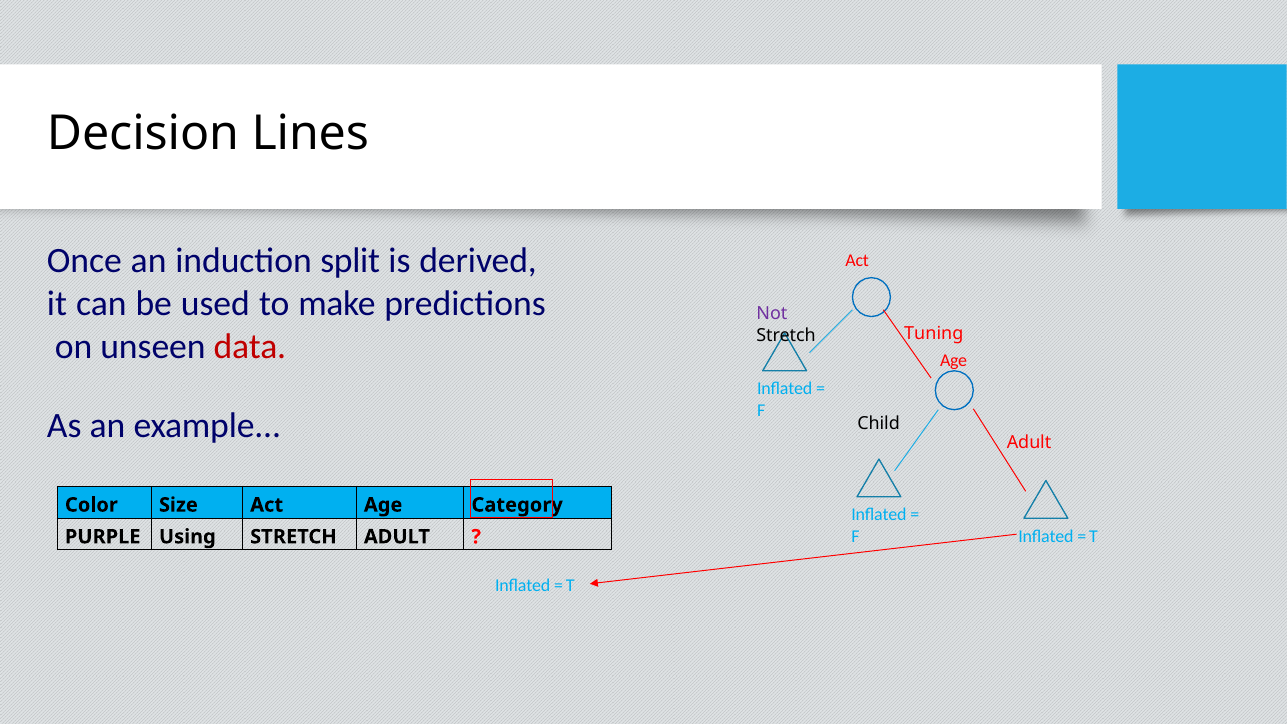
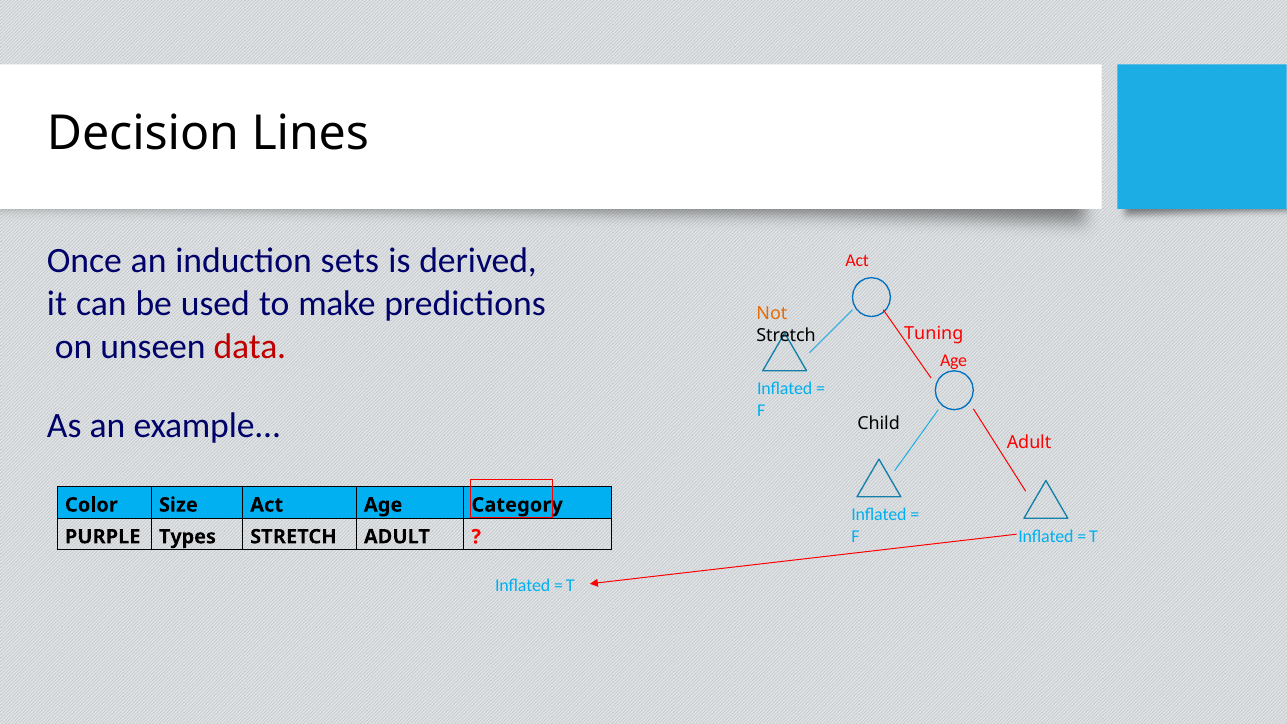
split: split -> sets
Not colour: purple -> orange
Using: Using -> Types
